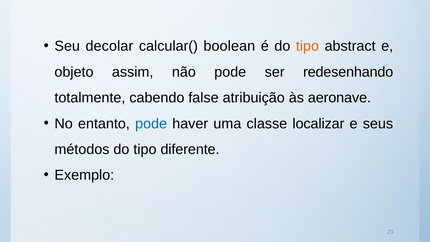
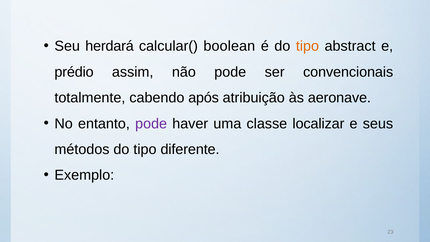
decolar: decolar -> herdará
objeto: objeto -> prédio
redesenhando: redesenhando -> convencionais
false: false -> após
pode at (151, 124) colour: blue -> purple
